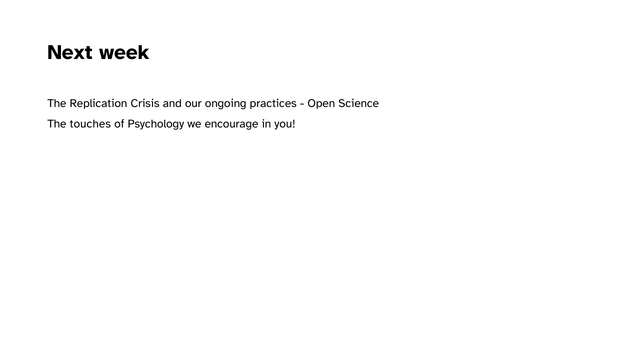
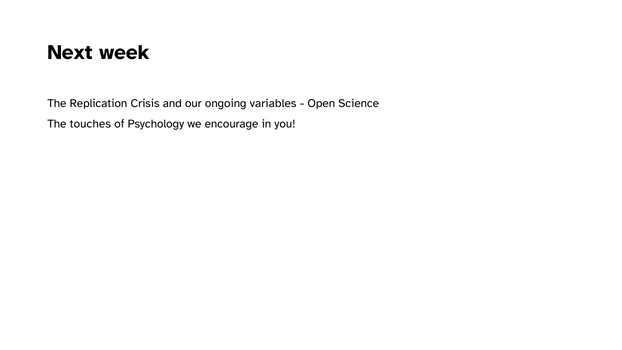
practices: practices -> variables
